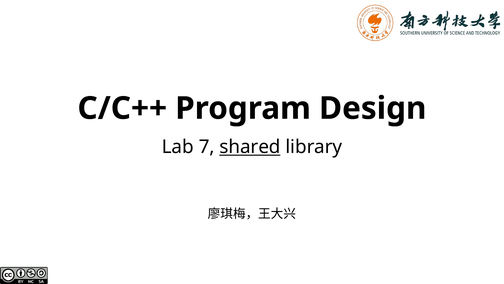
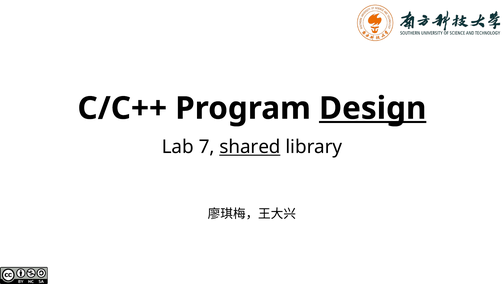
Design underline: none -> present
